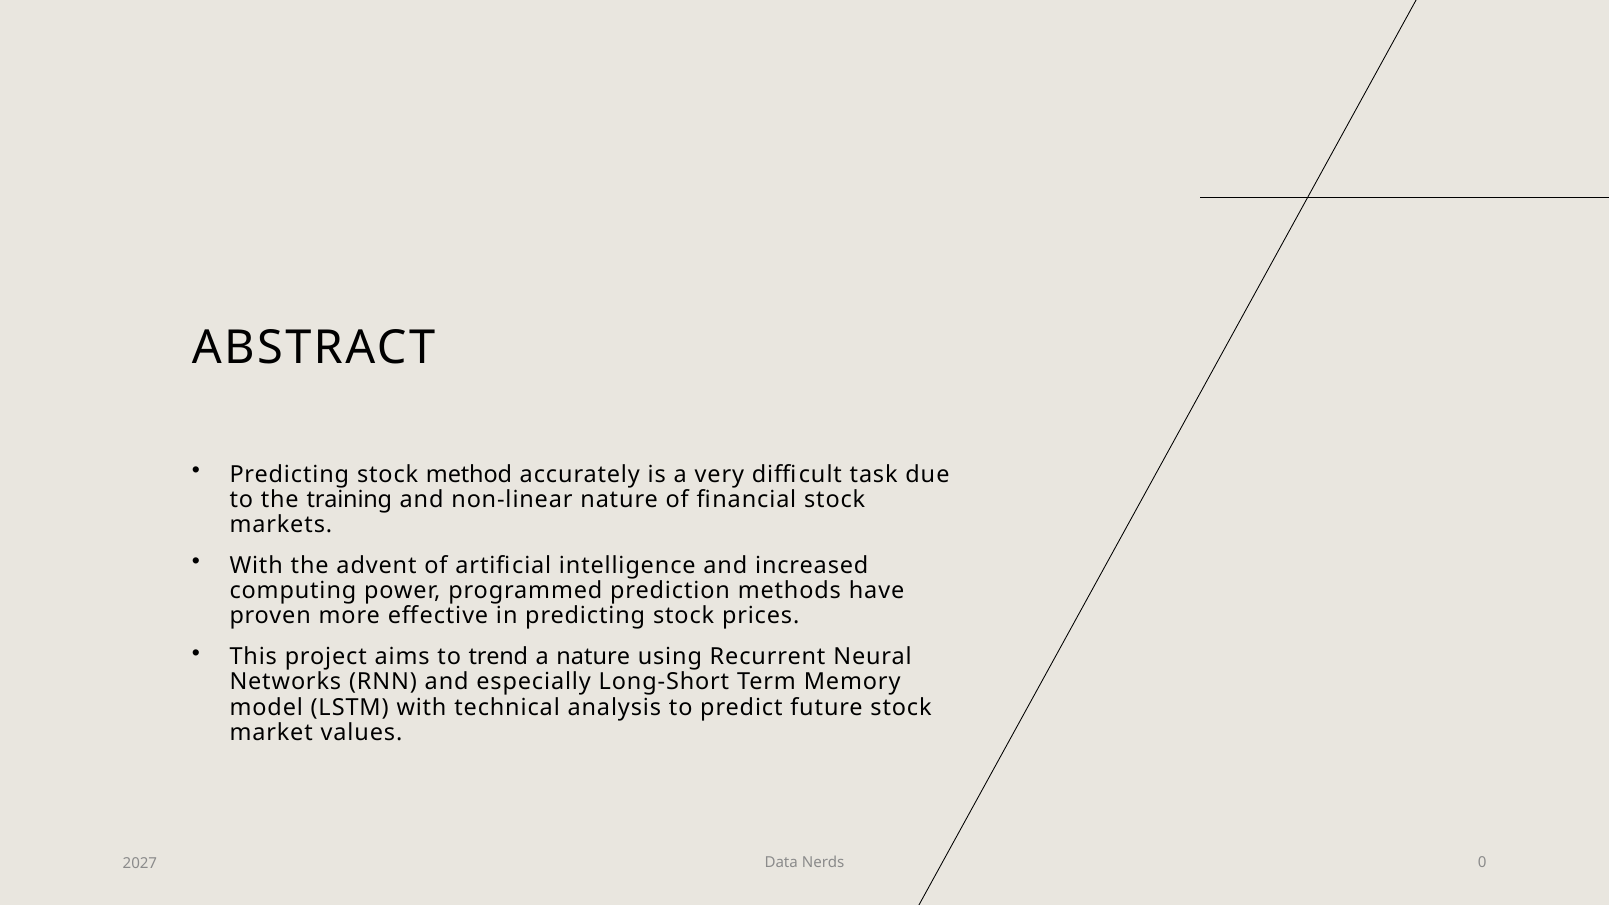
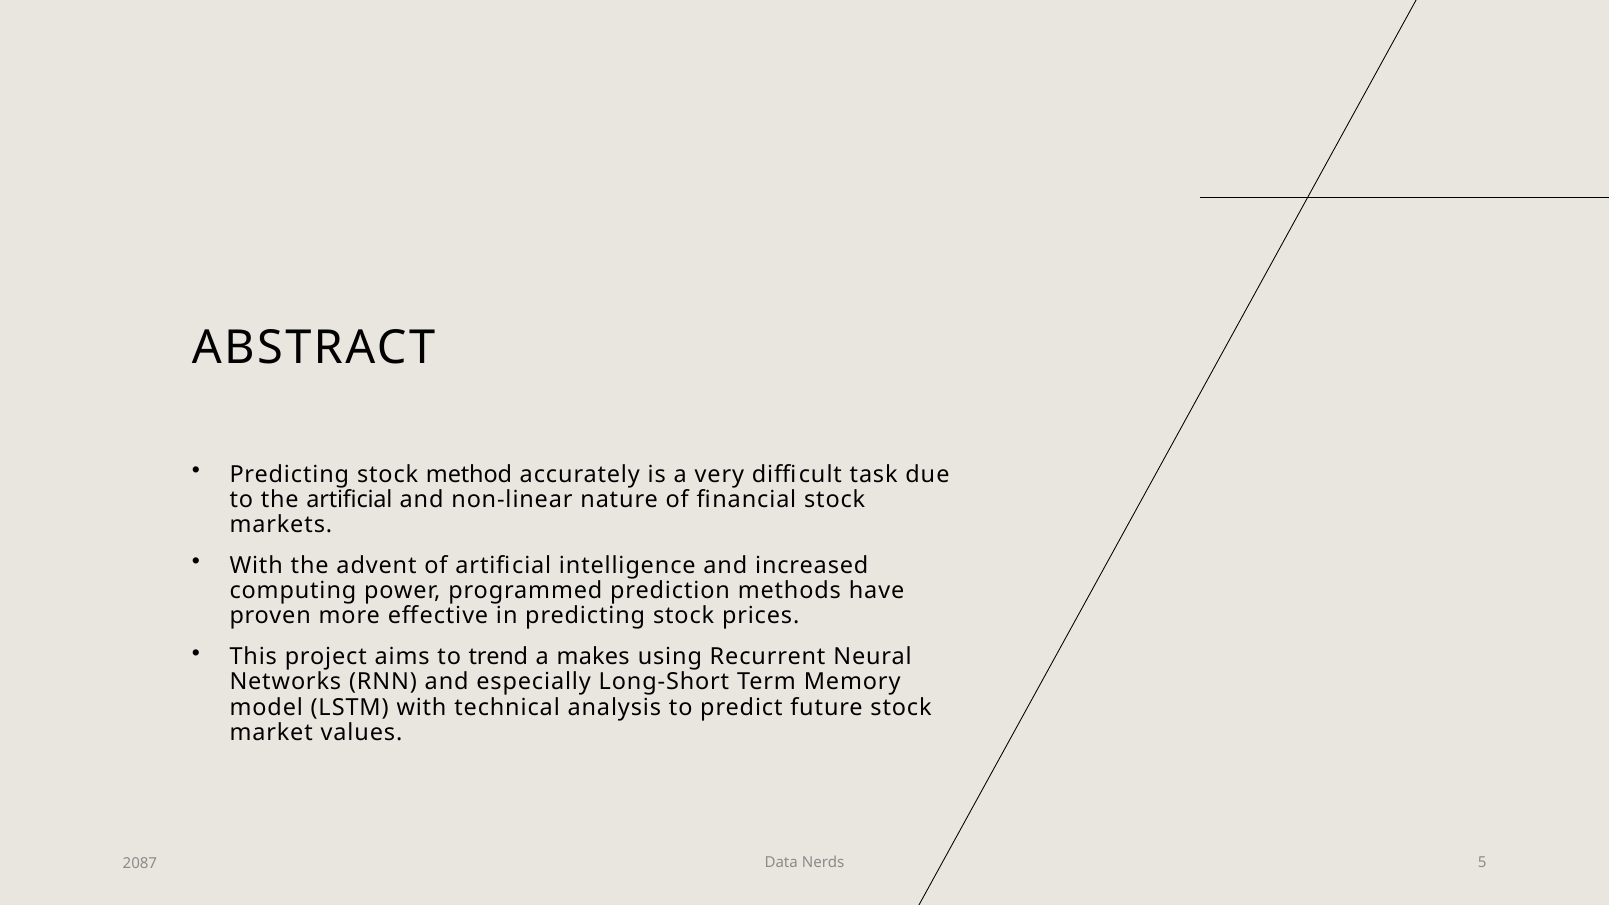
the training: training -> artificial
a nature: nature -> makes
0: 0 -> 5
2027: 2027 -> 2087
